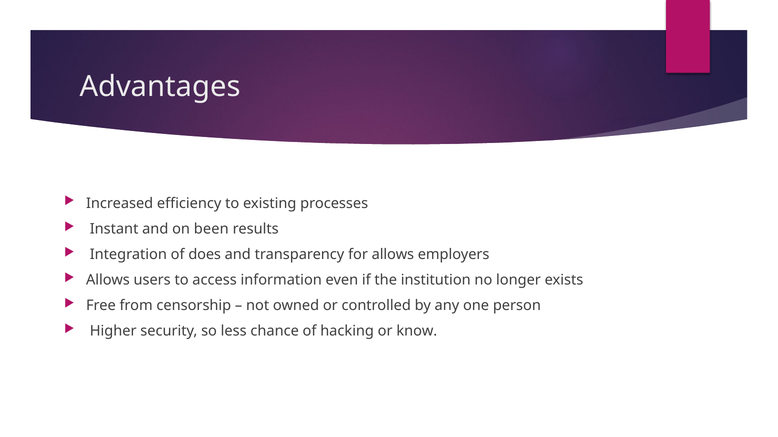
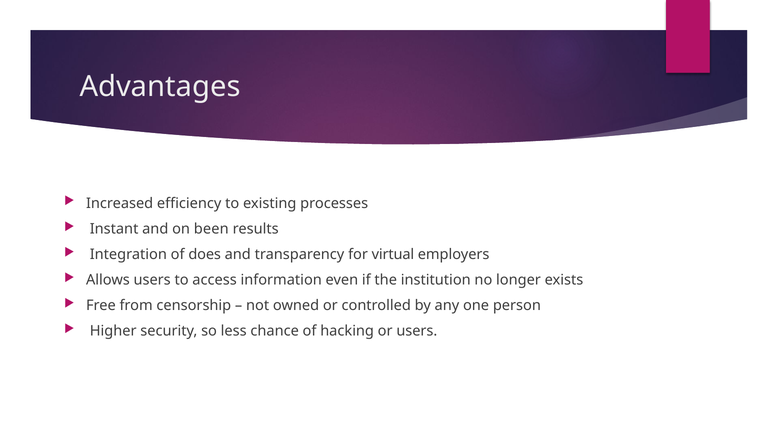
for allows: allows -> virtual
or know: know -> users
